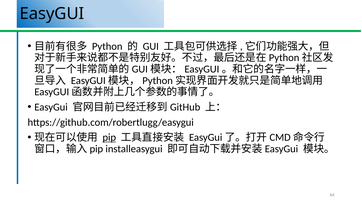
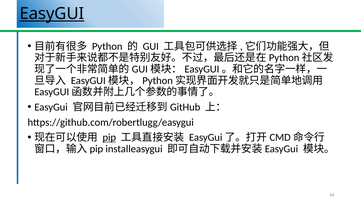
EasyGUI at (52, 14) underline: none -> present
